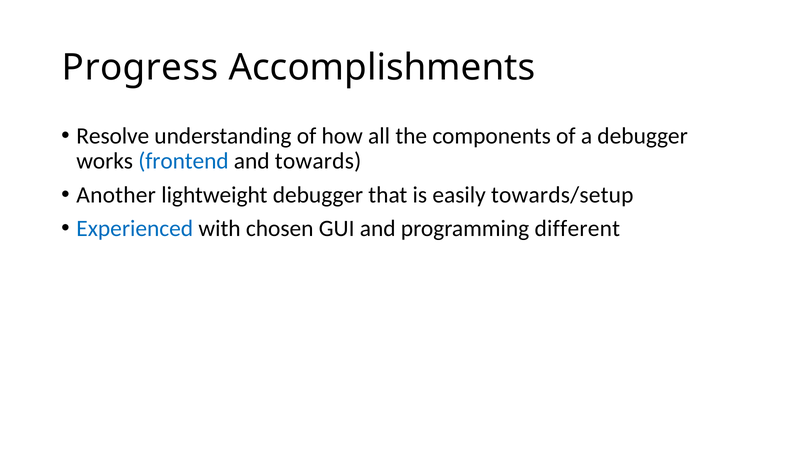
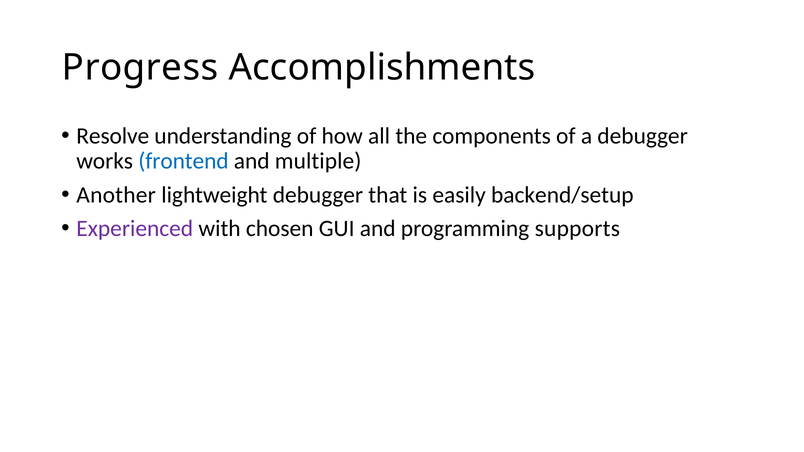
towards: towards -> multiple
towards/setup: towards/setup -> backend/setup
Experienced colour: blue -> purple
different: different -> supports
